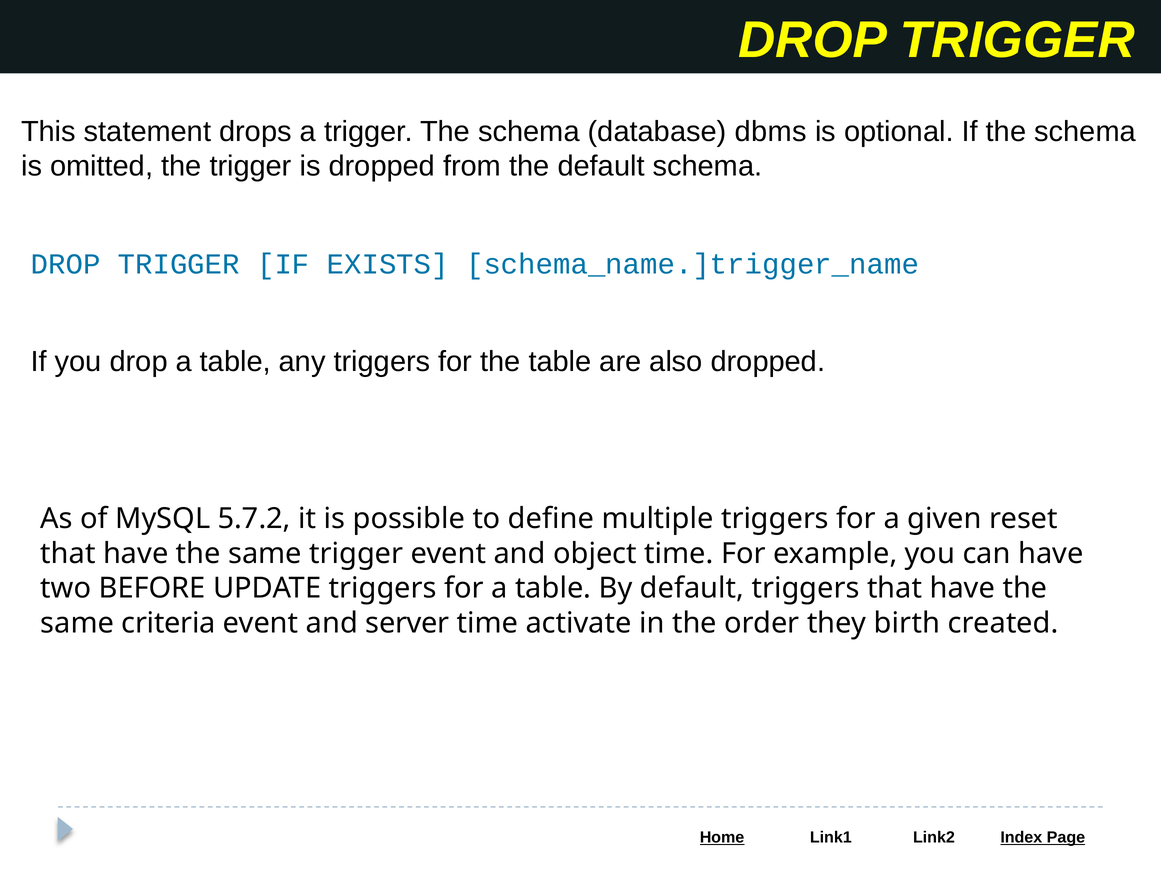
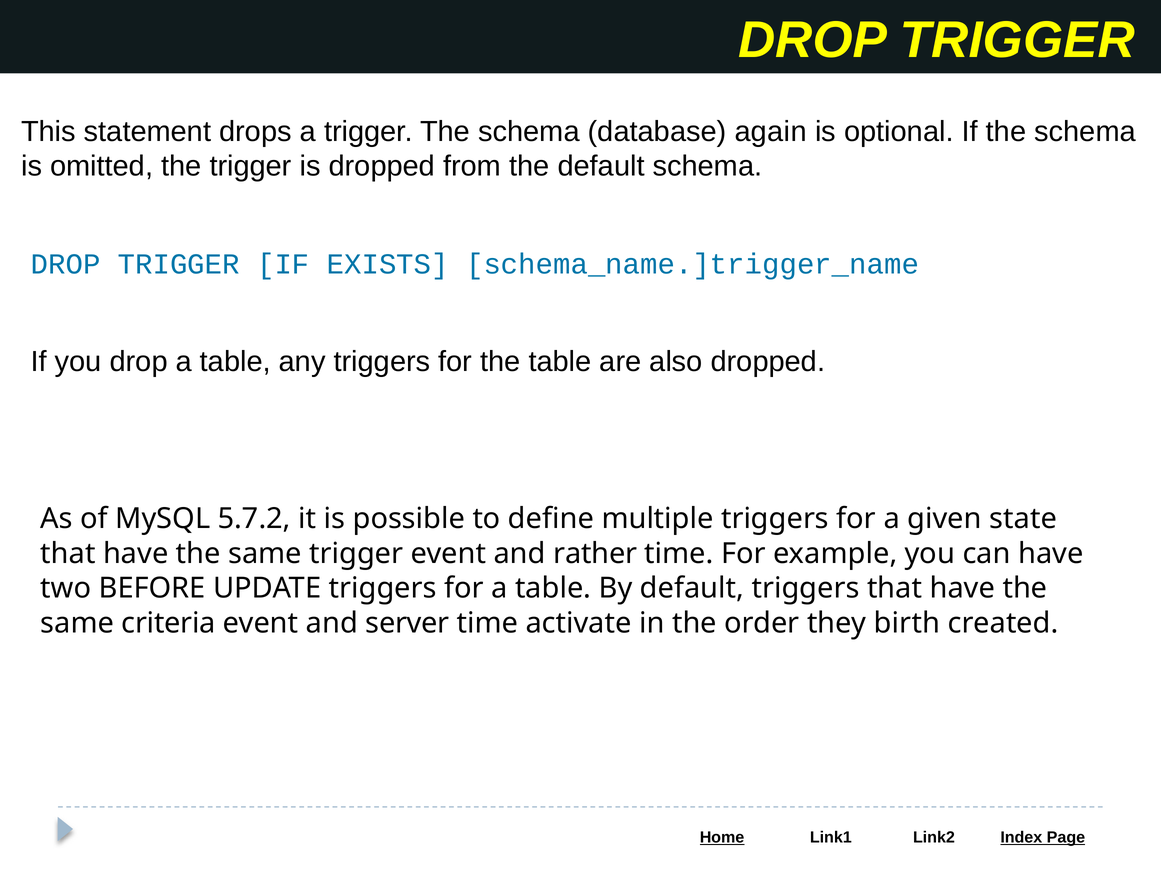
dbms: dbms -> again
reset: reset -> state
object: object -> rather
